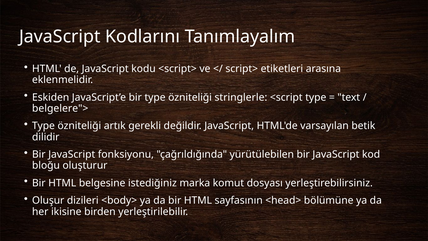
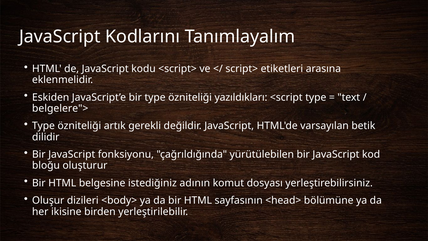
stringlerle: stringlerle -> yazıldıkları
marka: marka -> adının
